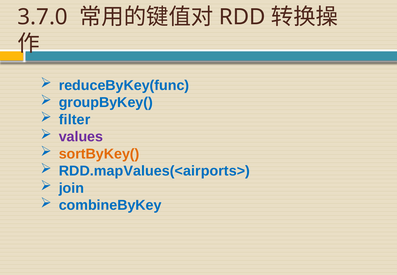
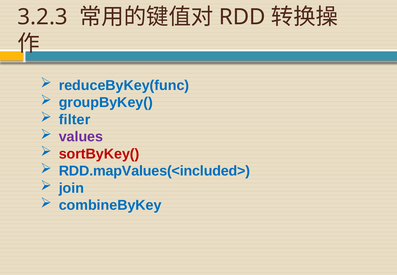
3.7.0: 3.7.0 -> 3.2.3
sortByKey( colour: orange -> red
RDD.mapValues(<airports>: RDD.mapValues(<airports> -> RDD.mapValues(<included>
